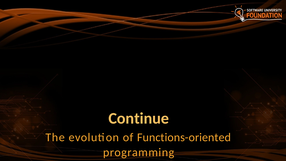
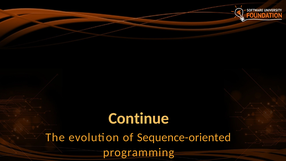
Functions-oriented: Functions-oriented -> Sequence-oriented
